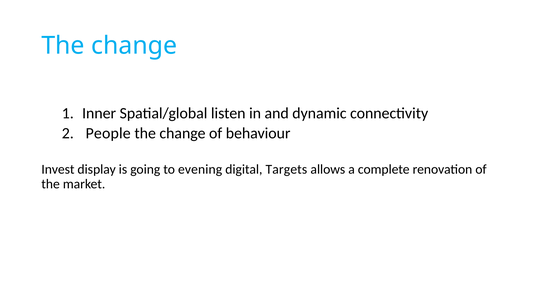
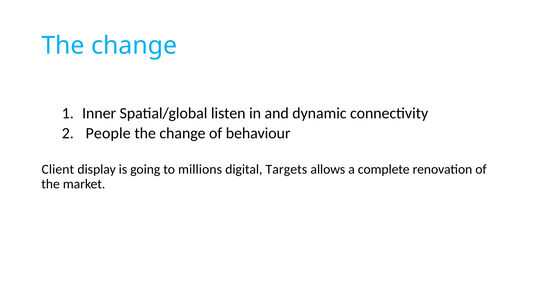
Invest: Invest -> Client
evening: evening -> millions
